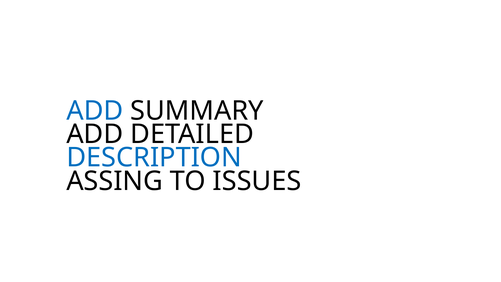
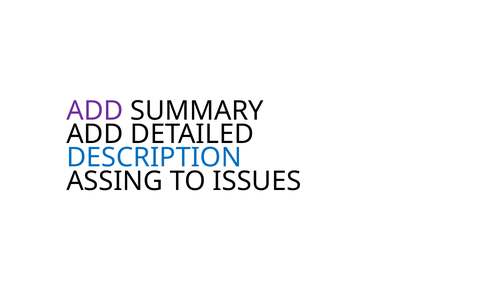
ADD at (95, 111) colour: blue -> purple
